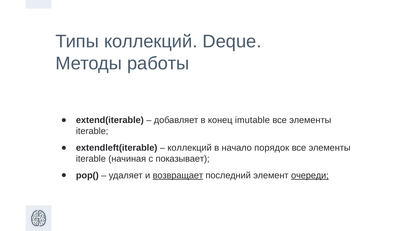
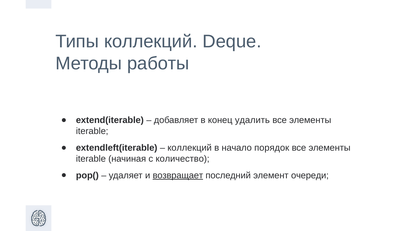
imutable: imutable -> удалить
показывает: показывает -> количество
очереди underline: present -> none
